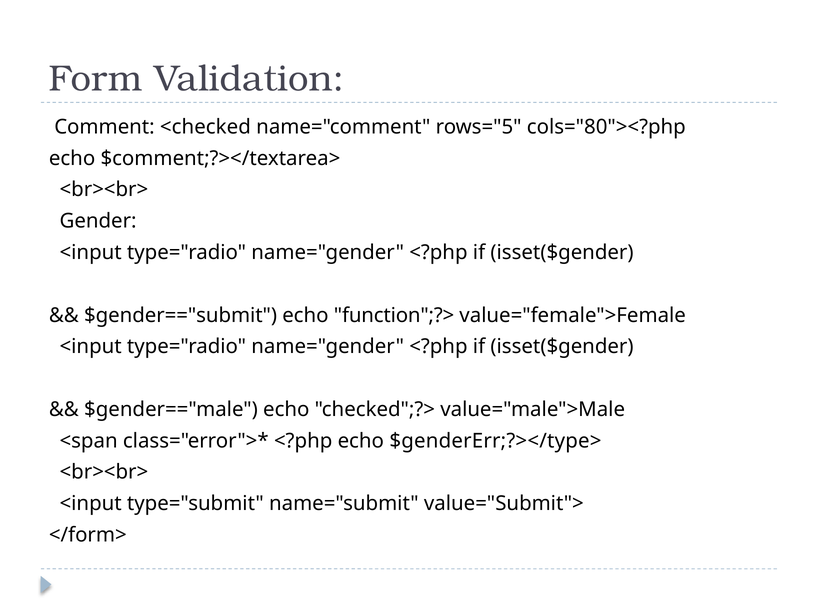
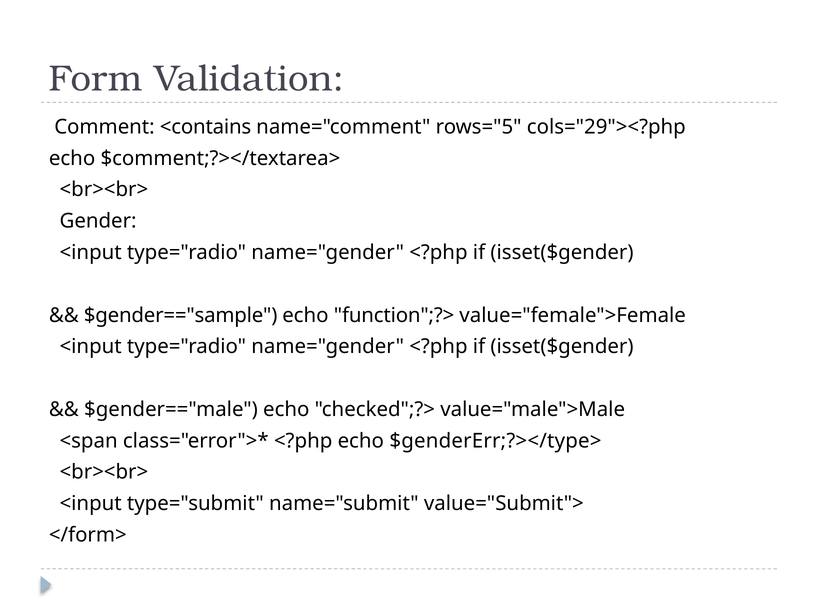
<checked: <checked -> <contains
cols="80"><?php: cols="80"><?php -> cols="29"><?php
$gender=="submit: $gender=="submit -> $gender=="sample
